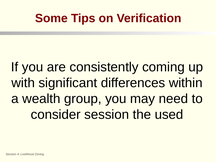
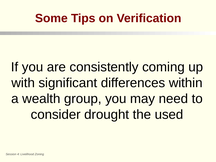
consider session: session -> drought
